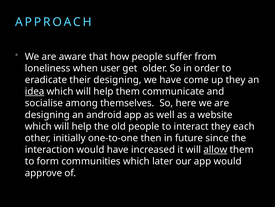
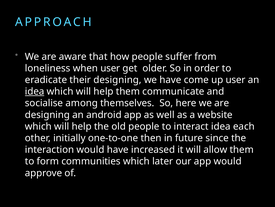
up they: they -> user
interact they: they -> idea
allow underline: present -> none
